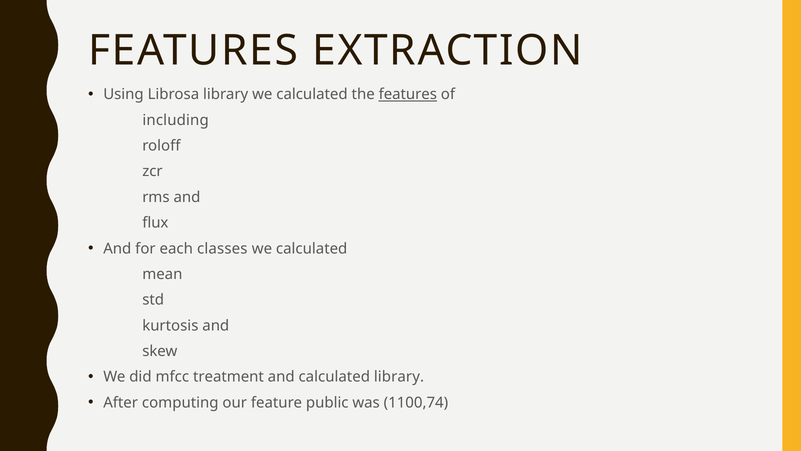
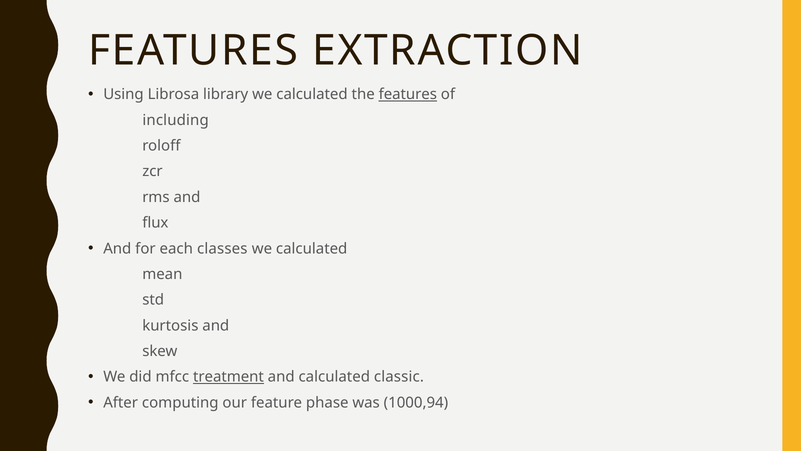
treatment underline: none -> present
calculated library: library -> classic
public: public -> phase
1100,74: 1100,74 -> 1000,94
